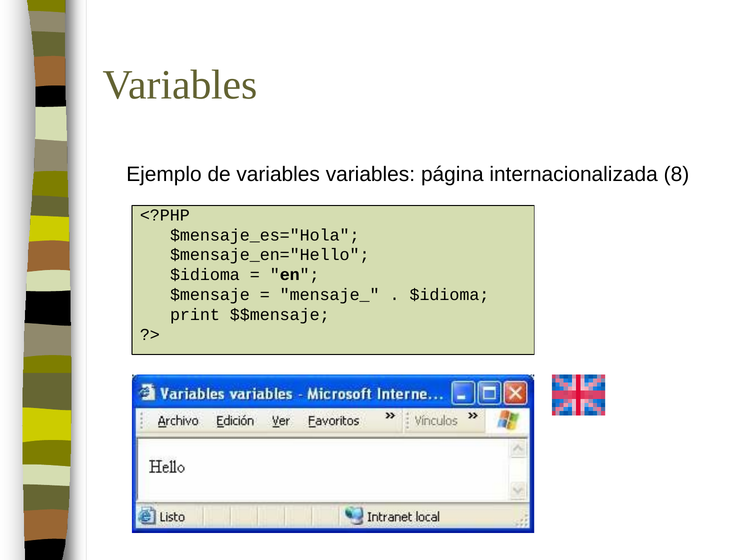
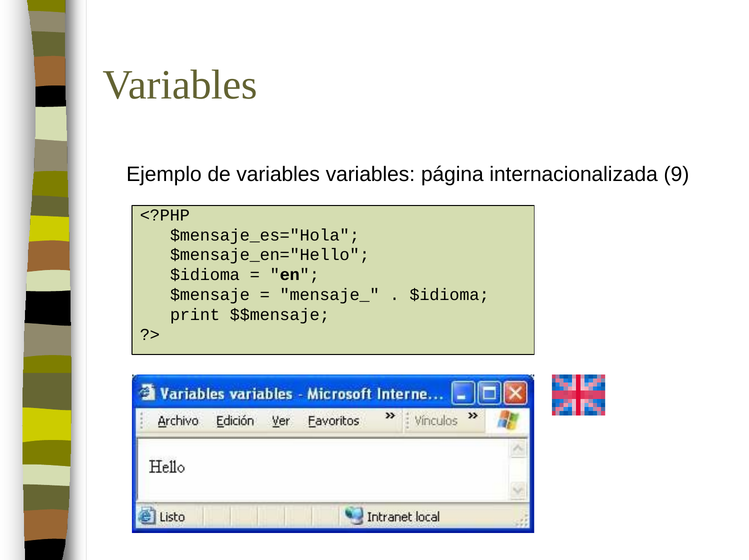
8: 8 -> 9
